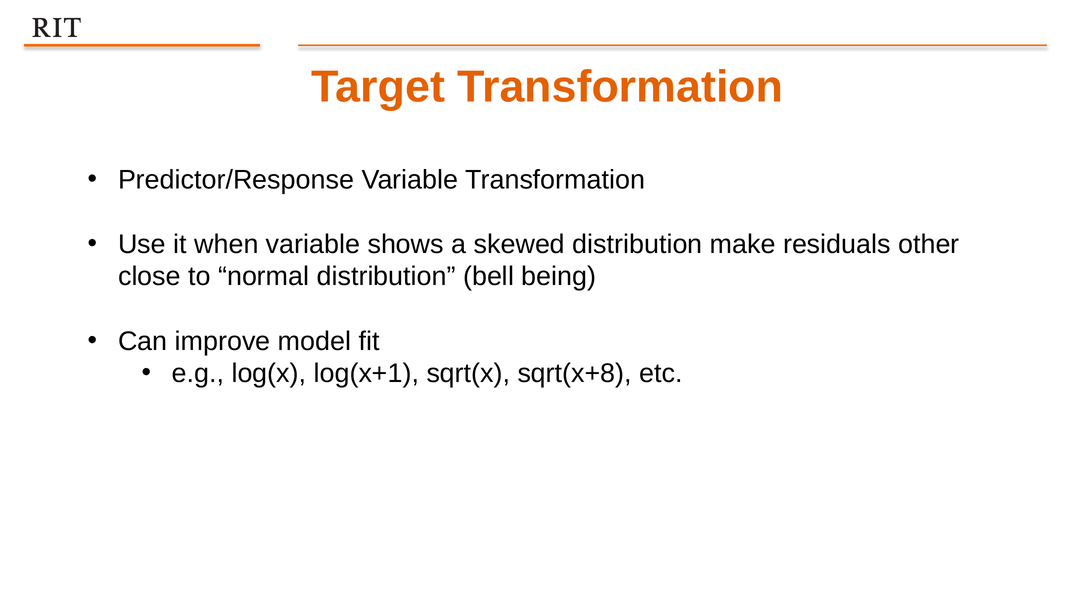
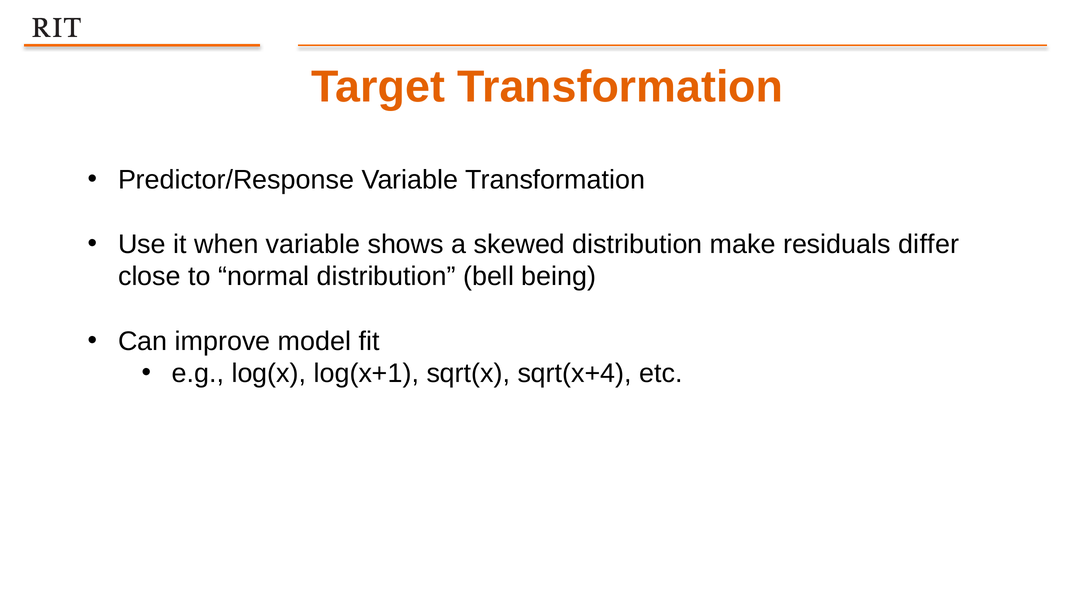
other: other -> differ
sqrt(x+8: sqrt(x+8 -> sqrt(x+4
